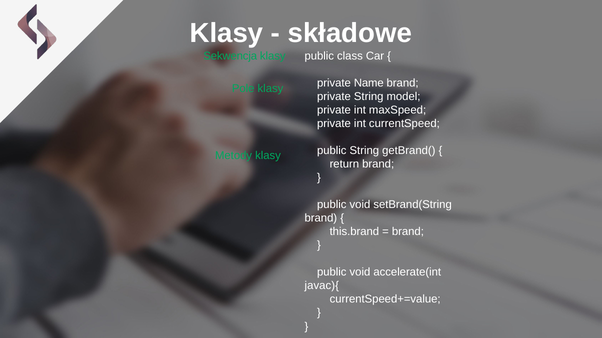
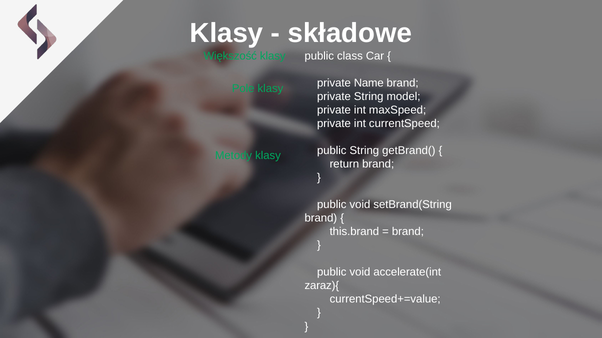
Sekwencja: Sekwencja -> Większość
javac){: javac){ -> zaraz){
